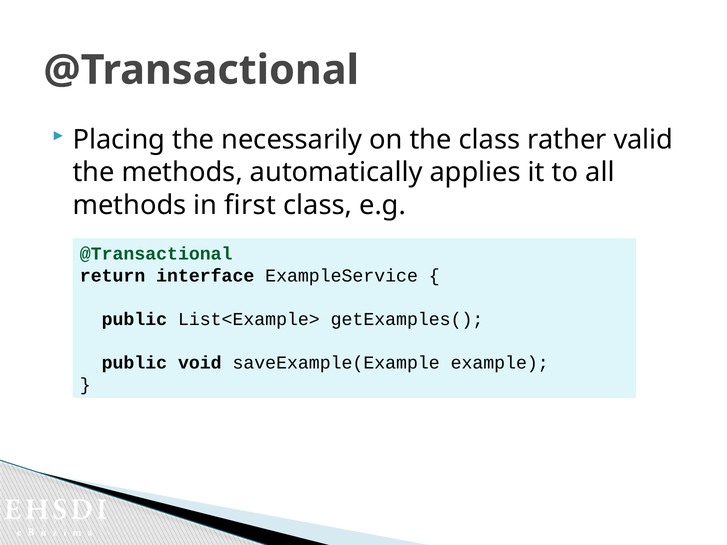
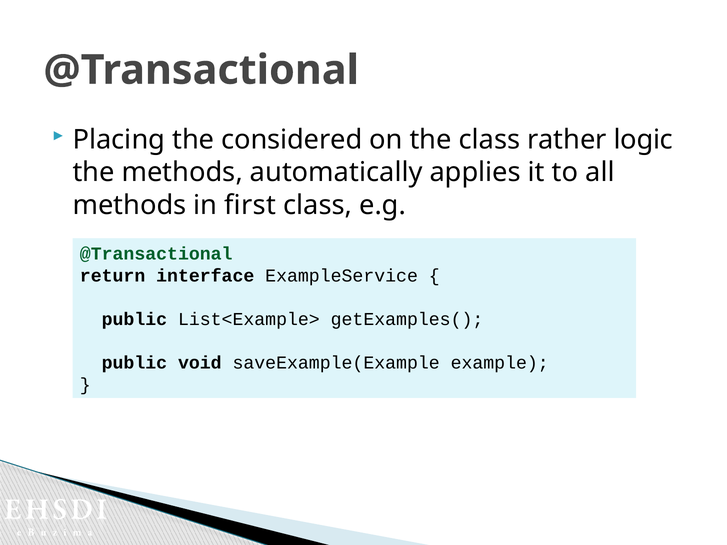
necessarily: necessarily -> considered
valid: valid -> logic
